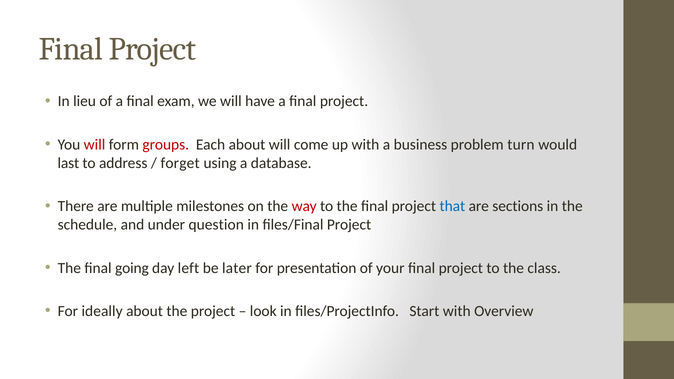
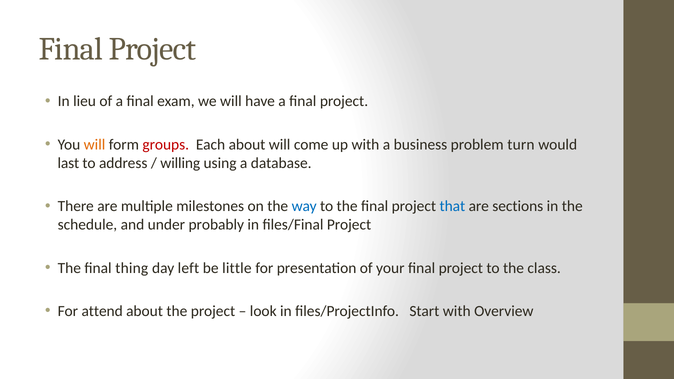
will at (95, 145) colour: red -> orange
forget: forget -> willing
way colour: red -> blue
question: question -> probably
going: going -> thing
later: later -> little
ideally: ideally -> attend
